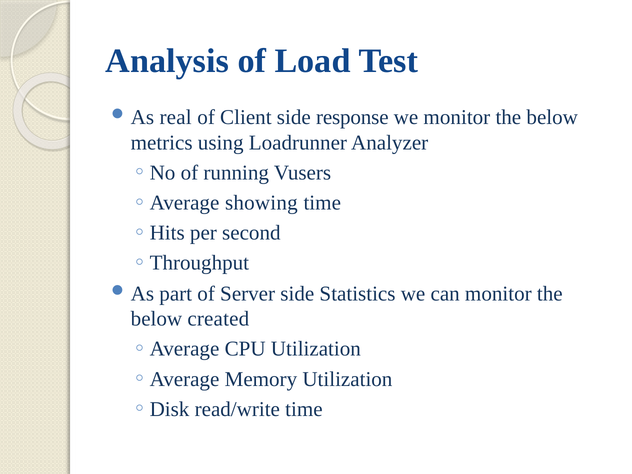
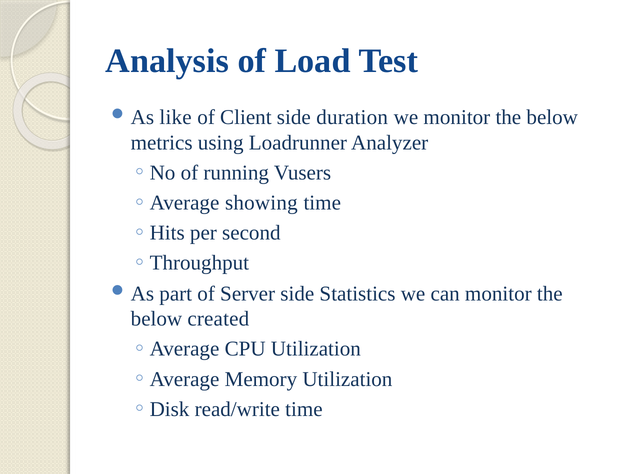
real: real -> like
response: response -> duration
